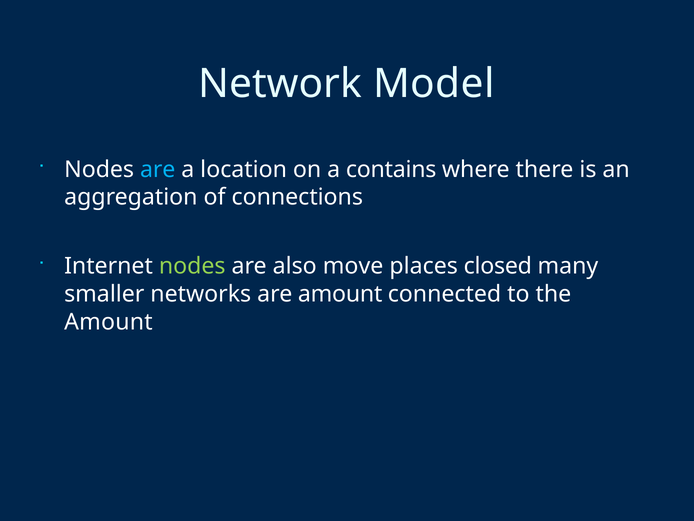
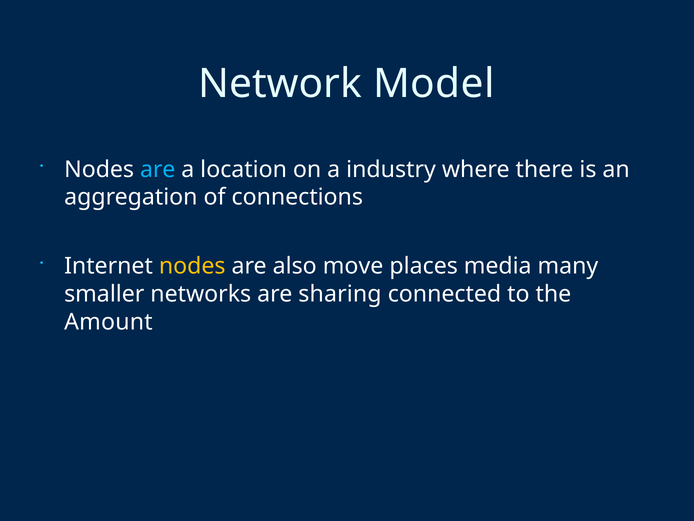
contains: contains -> industry
nodes at (192, 266) colour: light green -> yellow
closed: closed -> media
are amount: amount -> sharing
